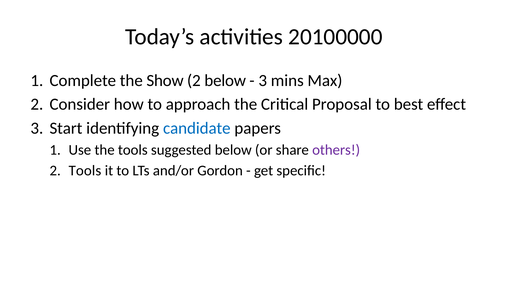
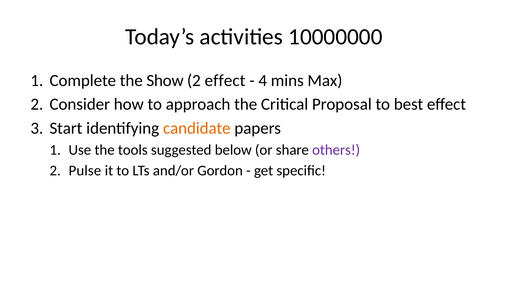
20100000: 20100000 -> 10000000
2 below: below -> effect
3 at (263, 81): 3 -> 4
candidate colour: blue -> orange
2 Tools: Tools -> Pulse
